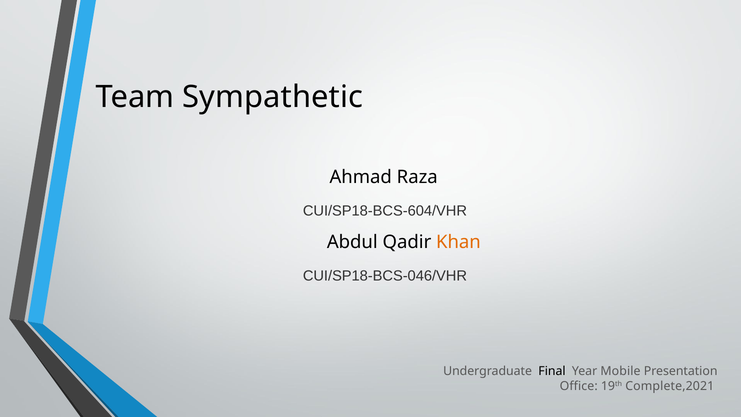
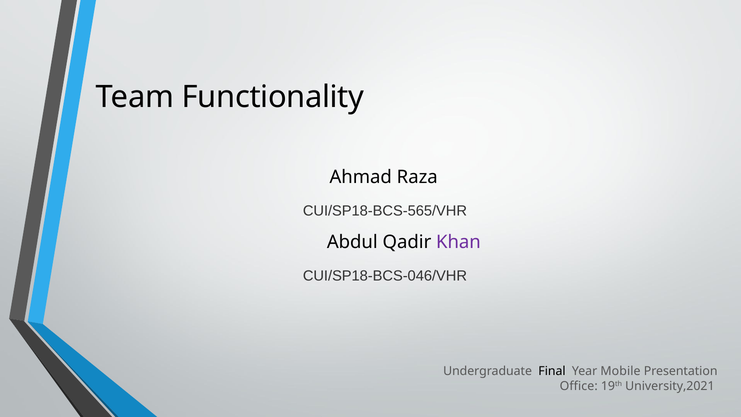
Sympathetic: Sympathetic -> Functionality
CUI/SP18-BCS-604/VHR: CUI/SP18-BCS-604/VHR -> CUI/SP18-BCS-565/VHR
Khan colour: orange -> purple
Complete,2021: Complete,2021 -> University,2021
